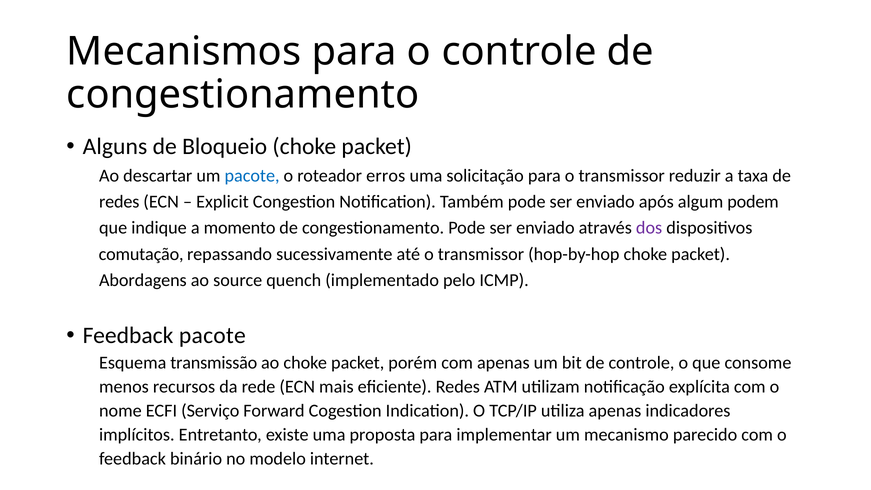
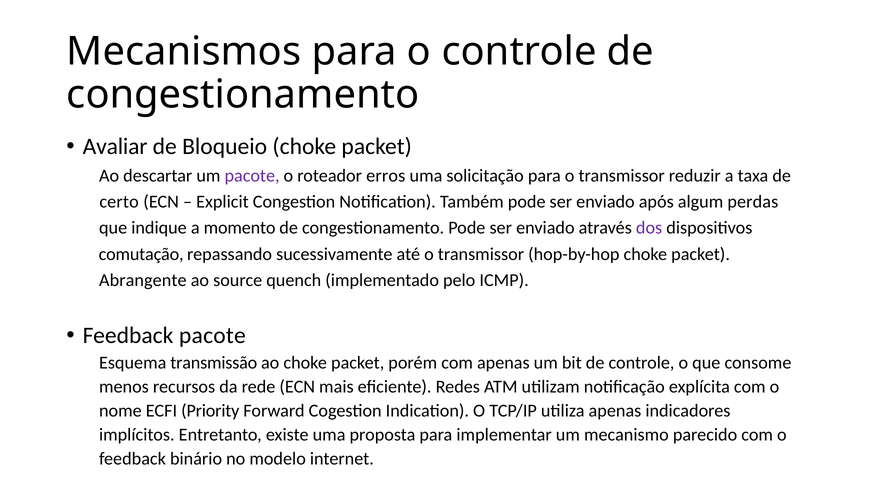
Alguns: Alguns -> Avaliar
pacote at (252, 176) colour: blue -> purple
redes at (119, 202): redes -> certo
podem: podem -> perdas
Abordagens: Abordagens -> Abrangente
Serviço: Serviço -> Priority
